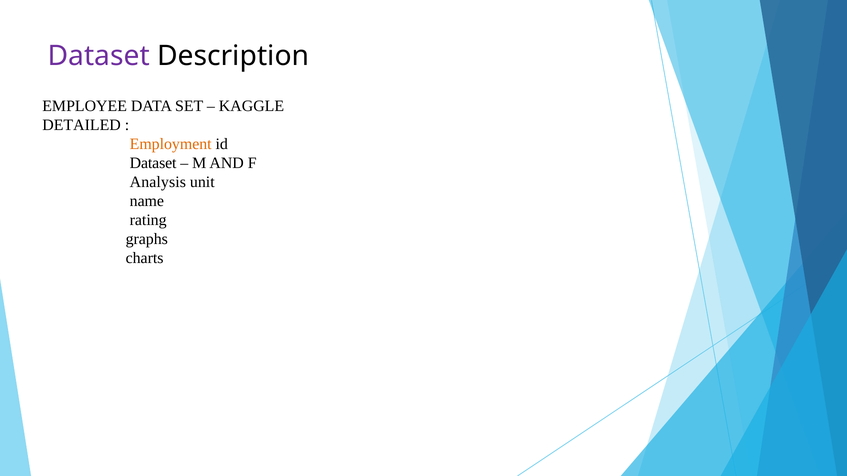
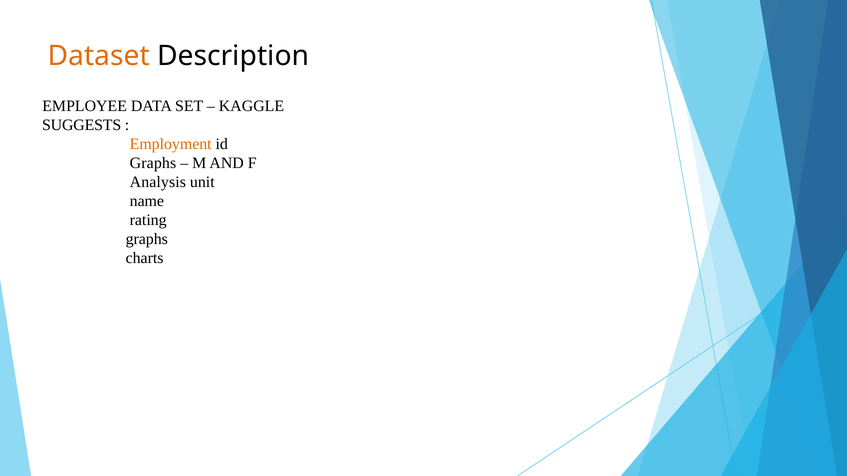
Dataset at (99, 56) colour: purple -> orange
DETAILED: DETAILED -> SUGGESTS
Dataset at (153, 163): Dataset -> Graphs
